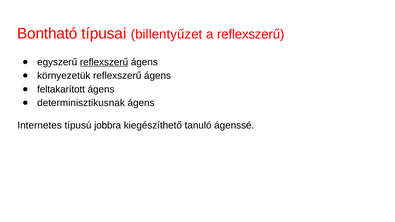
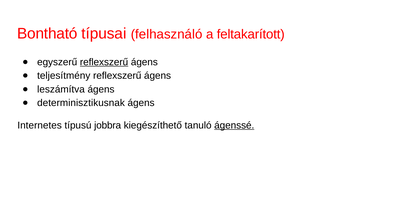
billentyűzet: billentyűzet -> felhasználó
a reflexszerű: reflexszerű -> feltakarított
környezetük: környezetük -> teljesítmény
feltakarított: feltakarított -> leszámítva
ágenssé underline: none -> present
